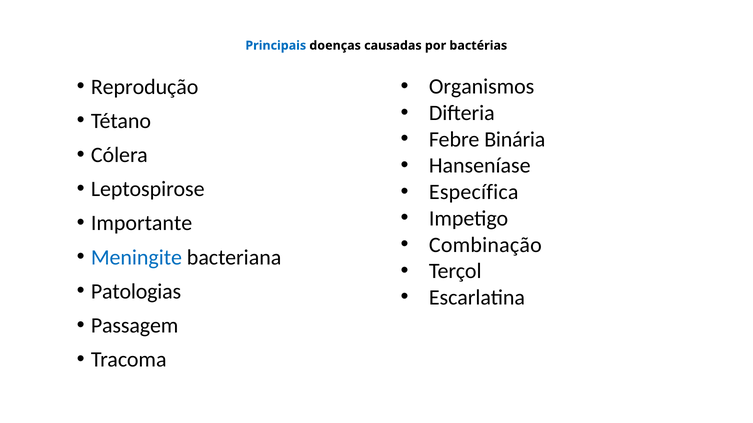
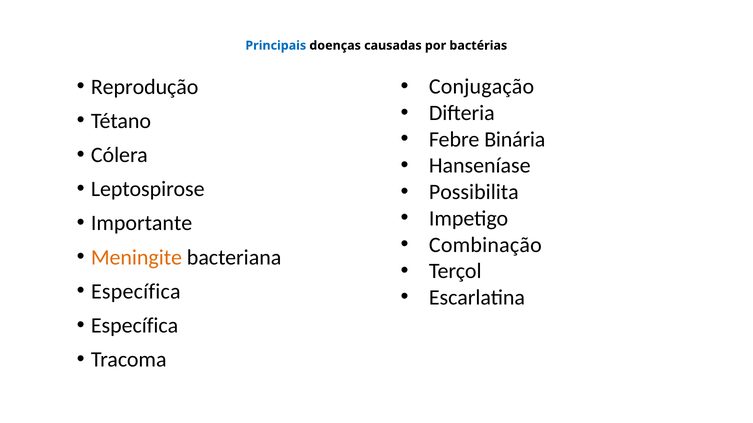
Organismos: Organismos -> Conjugação
Específica: Específica -> Possibilita
Meningite colour: blue -> orange
Patologias at (136, 292): Patologias -> Específica
Passagem at (135, 326): Passagem -> Específica
